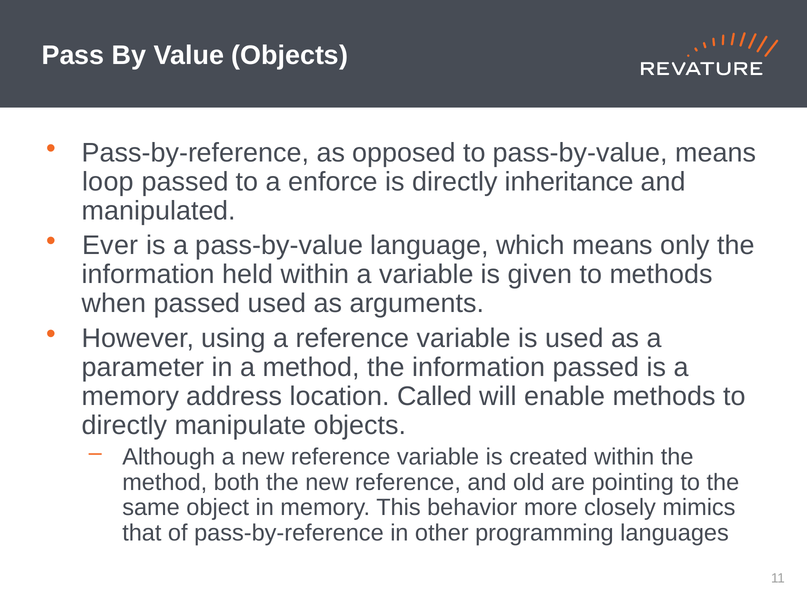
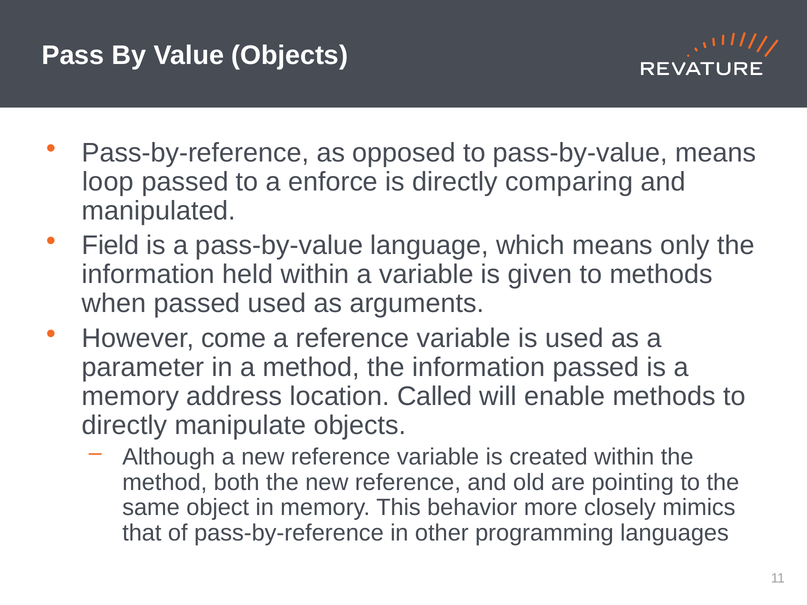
inheritance: inheritance -> comparing
Ever: Ever -> Field
using: using -> come
